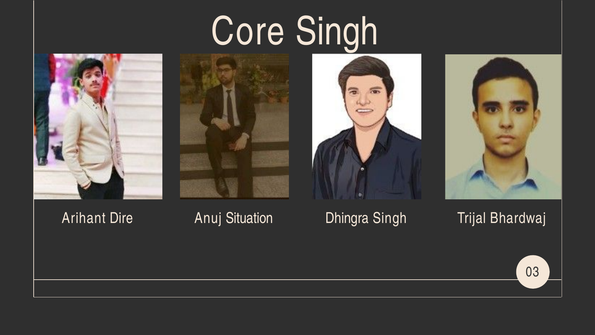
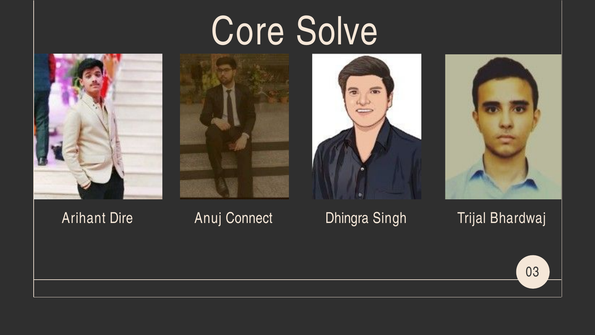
Core Singh: Singh -> Solve
Situation: Situation -> Connect
